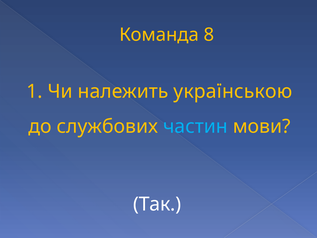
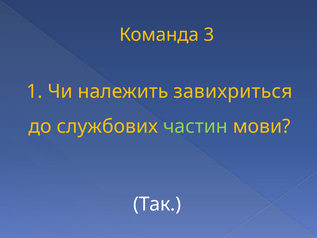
8: 8 -> 3
українською: українською -> завихриться
частин colour: light blue -> light green
